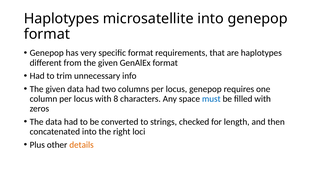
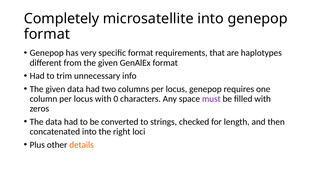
Haplotypes at (62, 19): Haplotypes -> Completely
8: 8 -> 0
must colour: blue -> purple
